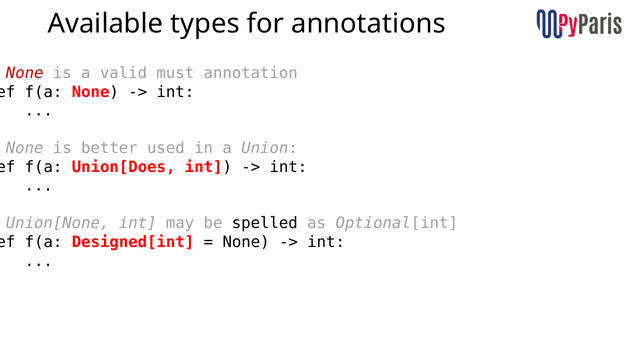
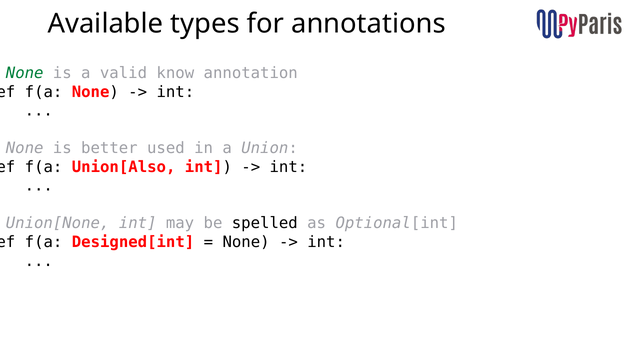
None at (25, 73) colour: red -> green
must: must -> know
Union[Does: Union[Does -> Union[Also
